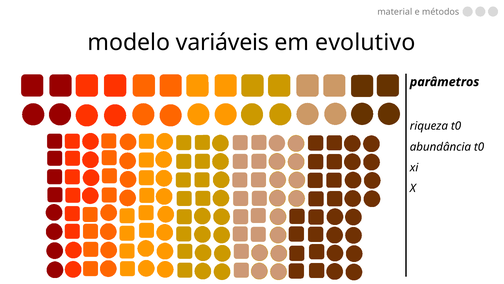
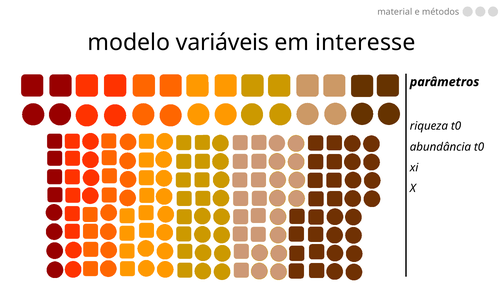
evolutivo: evolutivo -> interesse
